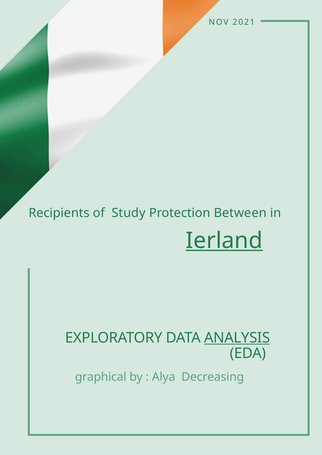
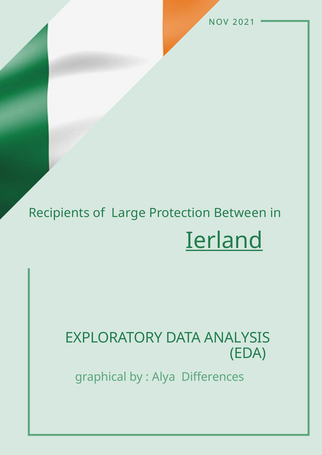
Study: Study -> Large
ANALYSIS underline: present -> none
Decreasing: Decreasing -> Differences
